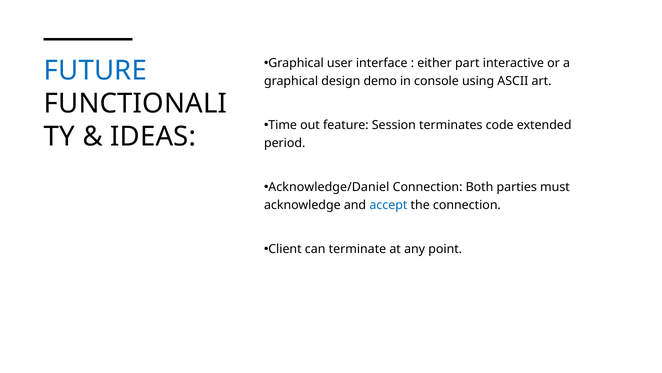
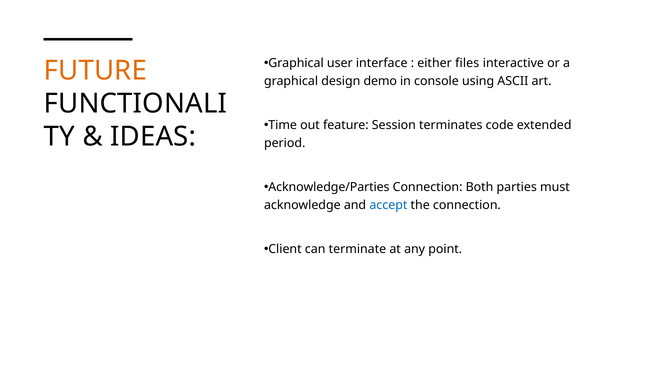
part: part -> files
FUTURE colour: blue -> orange
Acknowledge/Daniel: Acknowledge/Daniel -> Acknowledge/Parties
